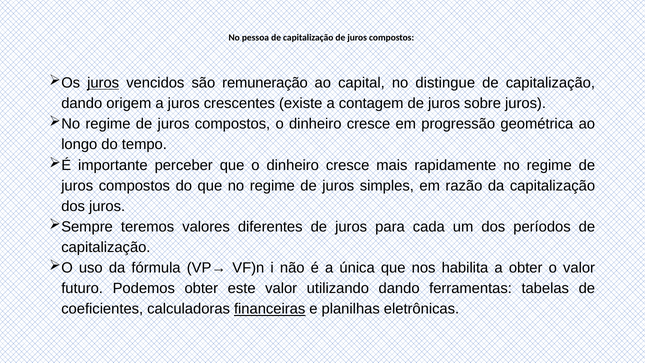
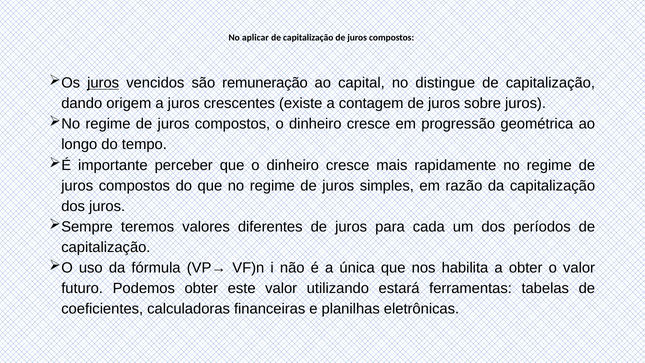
pessoa: pessoa -> aplicar
utilizando dando: dando -> estará
financeiras underline: present -> none
